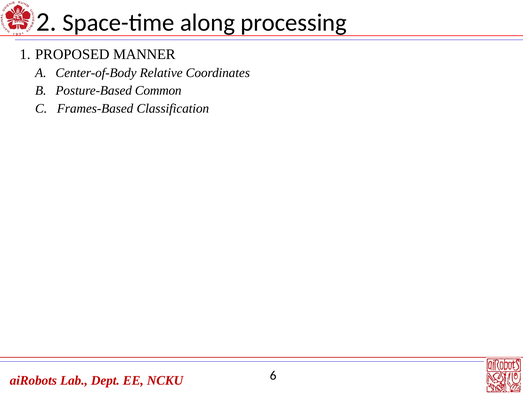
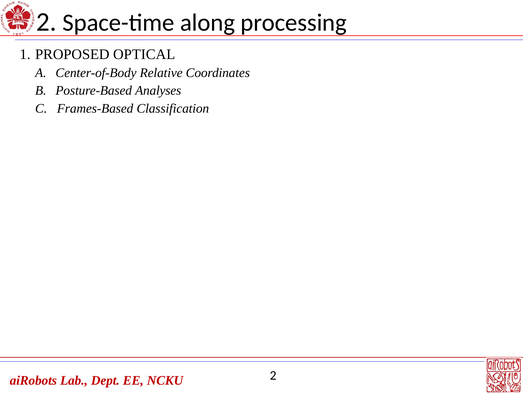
MANNER: MANNER -> OPTICAL
Common: Common -> Analyses
6 at (273, 375): 6 -> 2
